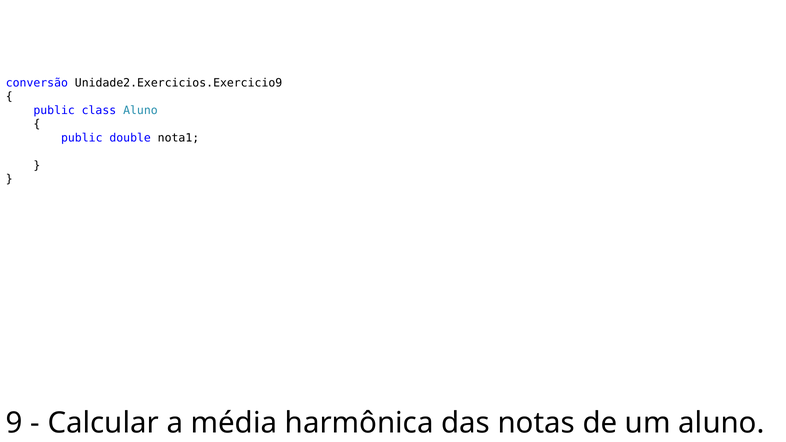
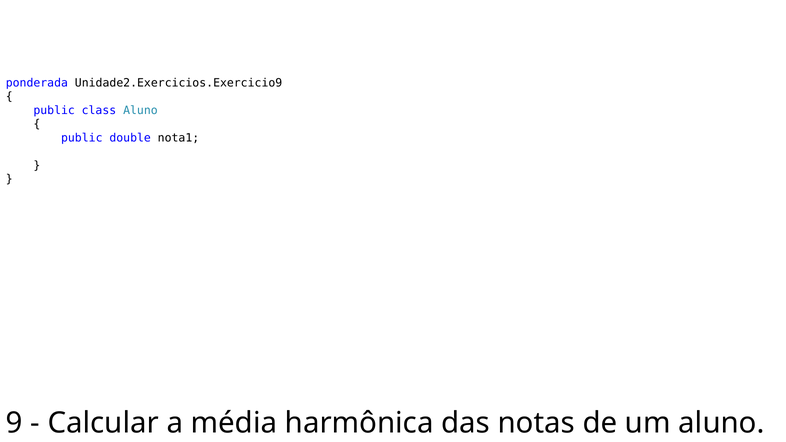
conversão: conversão -> ponderada
